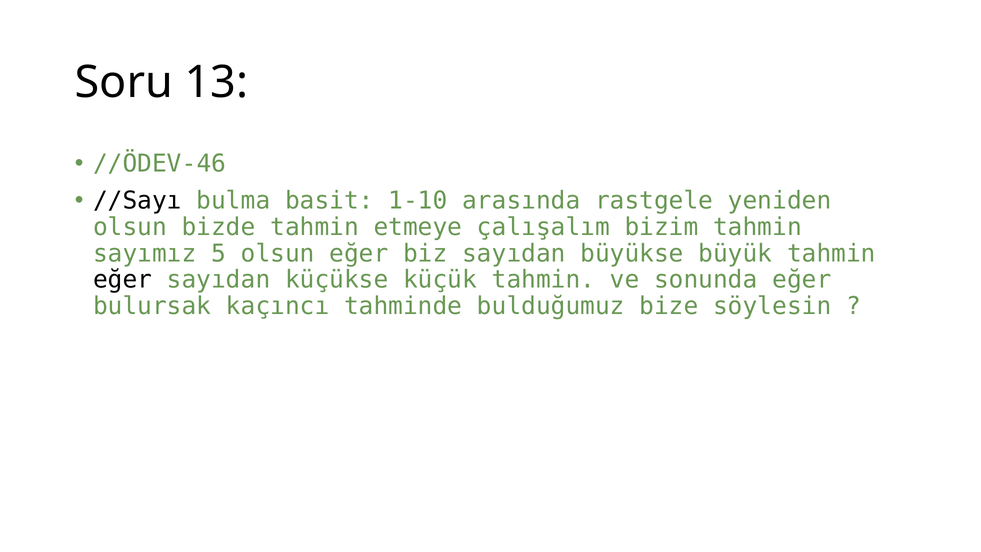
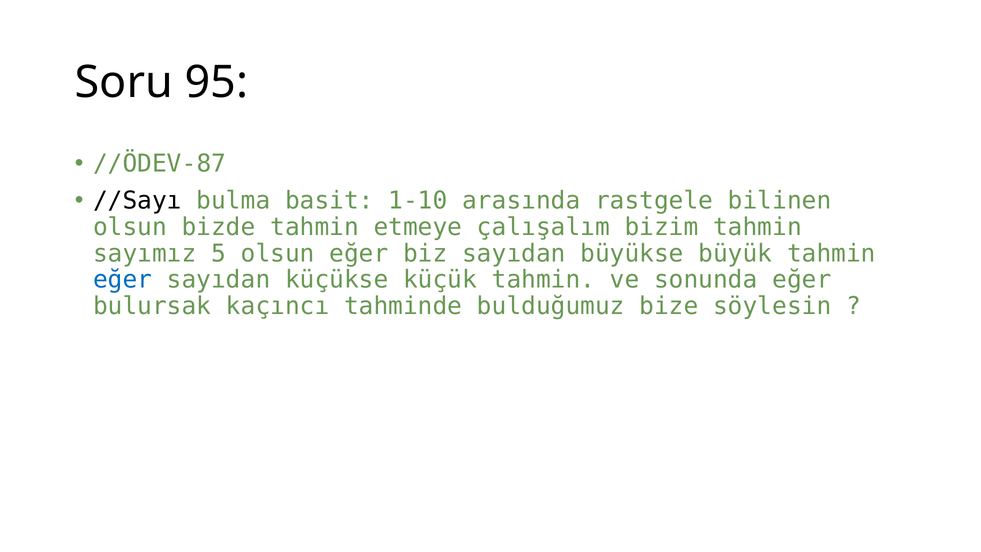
13: 13 -> 95
//ÖDEV-46: //ÖDEV-46 -> //ÖDEV-87
yeniden: yeniden -> bilinen
eğer at (123, 280) colour: black -> blue
